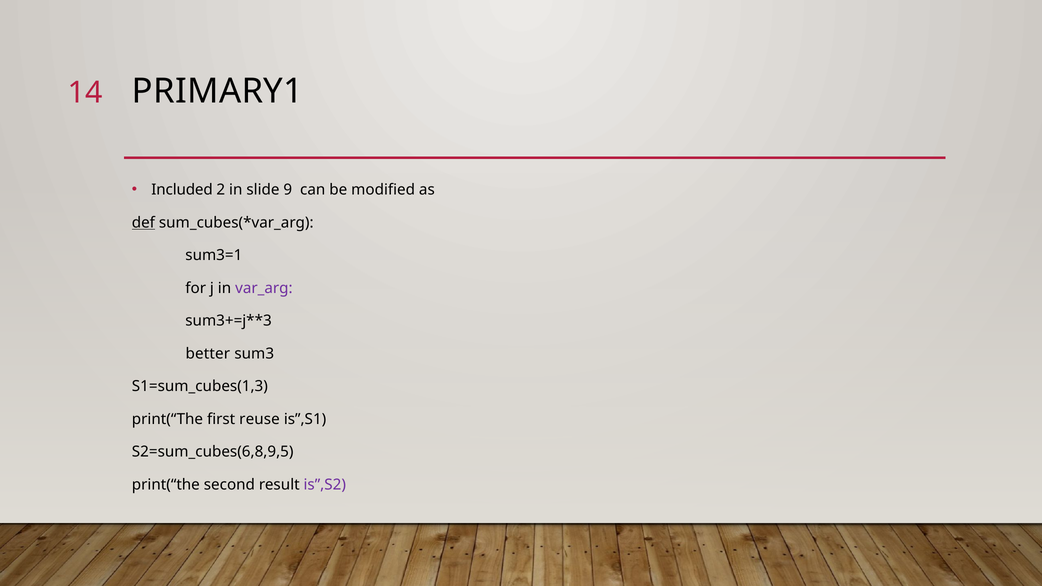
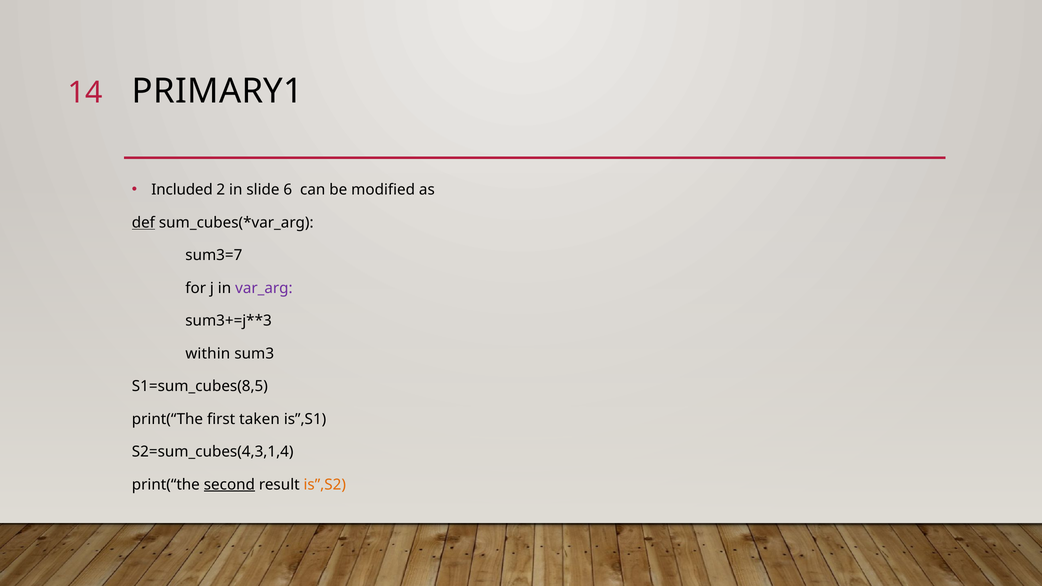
9: 9 -> 6
sum3=1: sum3=1 -> sum3=7
better: better -> within
S1=sum_cubes(1,3: S1=sum_cubes(1,3 -> S1=sum_cubes(8,5
reuse: reuse -> taken
S2=sum_cubes(6,8,9,5: S2=sum_cubes(6,8,9,5 -> S2=sum_cubes(4,3,1,4
second underline: none -> present
is”,S2 colour: purple -> orange
